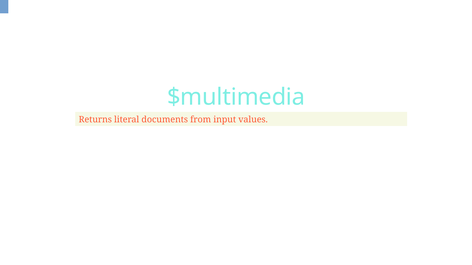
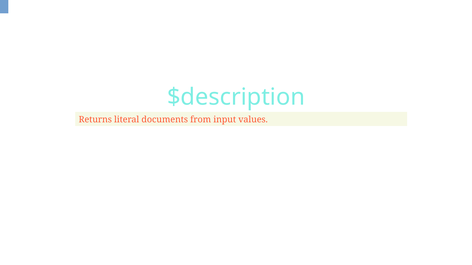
$multimedia: $multimedia -> $description
